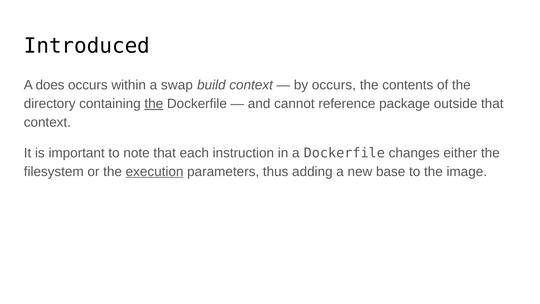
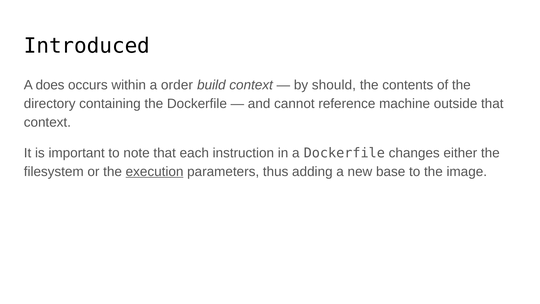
swap: swap -> order
by occurs: occurs -> should
the at (154, 104) underline: present -> none
package: package -> machine
